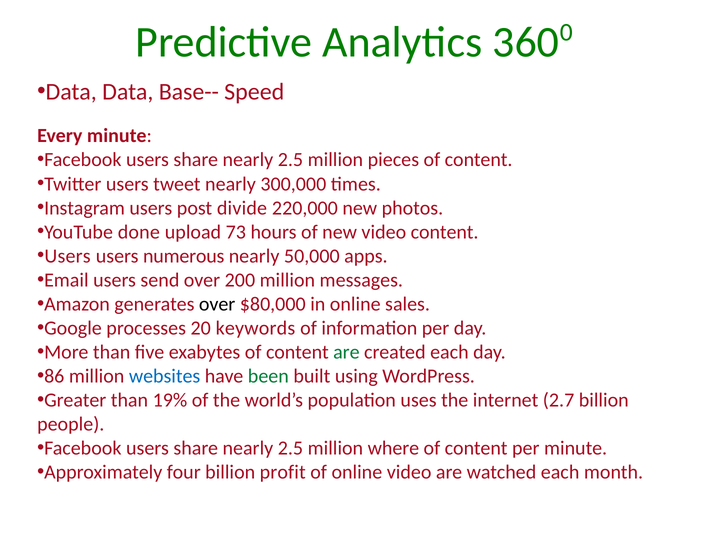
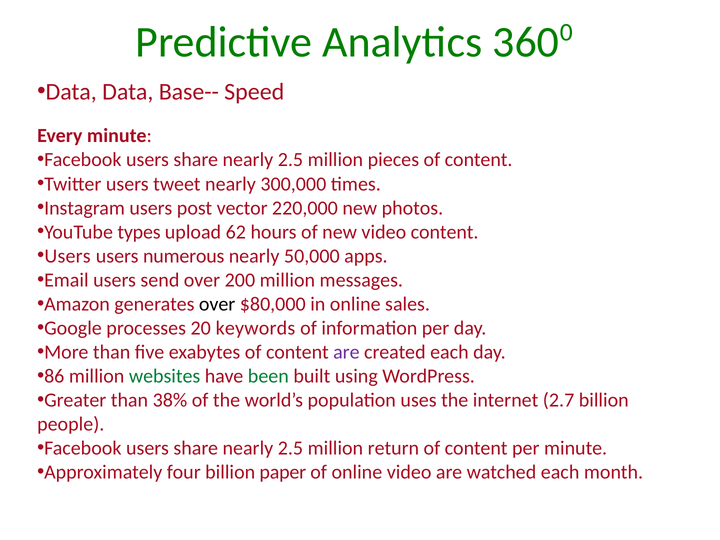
divide: divide -> vector
done: done -> types
73: 73 -> 62
are at (346, 352) colour: green -> purple
websites colour: blue -> green
19%: 19% -> 38%
where: where -> return
profit: profit -> paper
